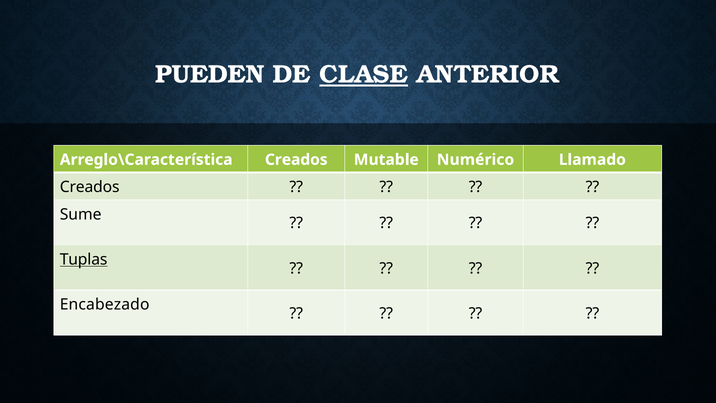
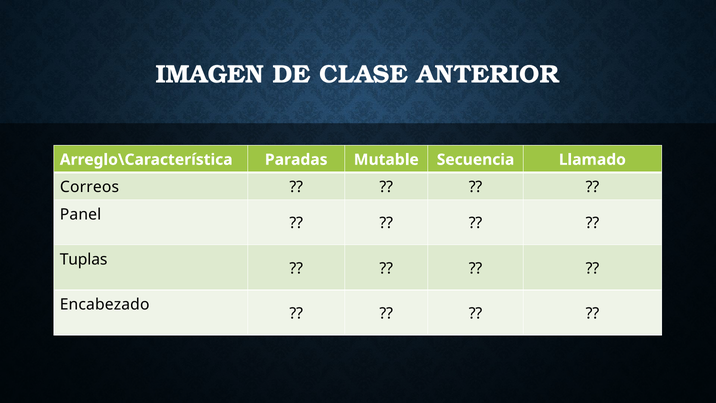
PUEDEN: PUEDEN -> IMAGEN
CLASE underline: present -> none
Arreglo\Característica Creados: Creados -> Paradas
Numérico: Numérico -> Secuencia
Creados at (90, 187): Creados -> Correos
Sume: Sume -> Panel
Tuplas underline: present -> none
